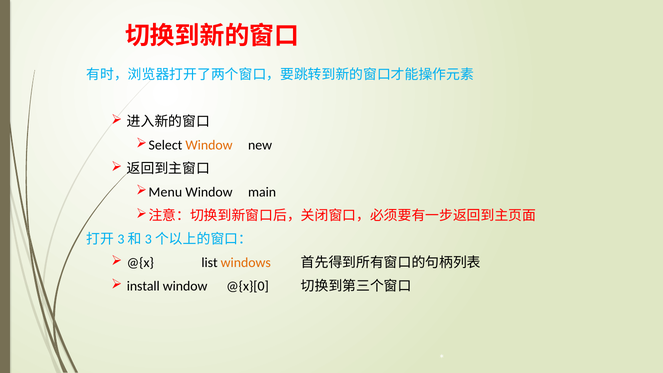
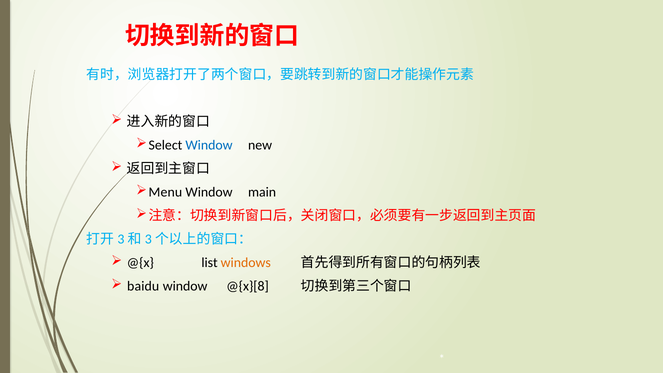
Window at (209, 145) colour: orange -> blue
install: install -> baidu
@{x}[0: @{x}[0 -> @{x}[8
